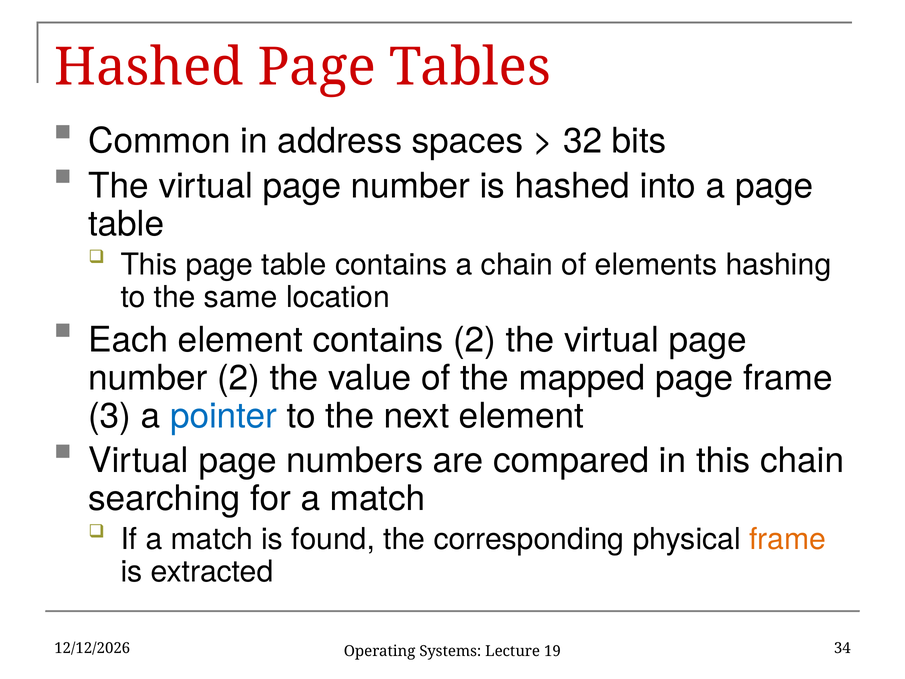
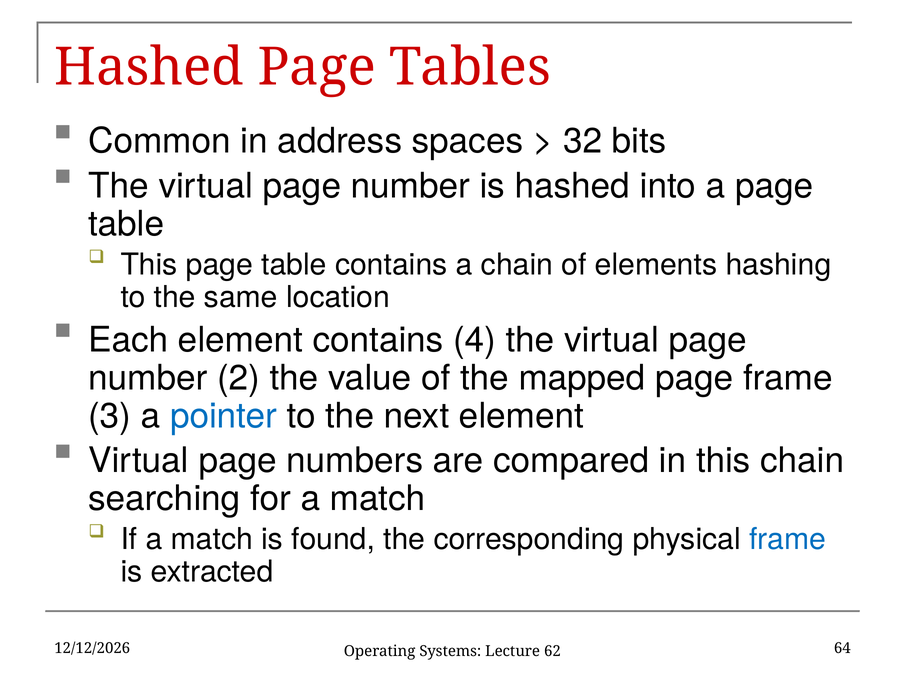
contains 2: 2 -> 4
frame at (788, 539) colour: orange -> blue
34: 34 -> 64
19: 19 -> 62
